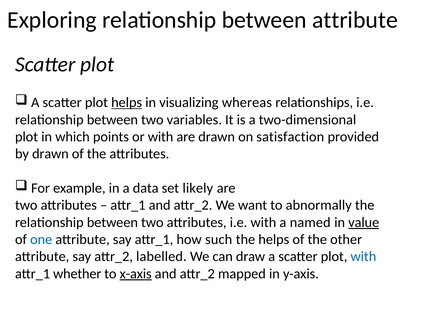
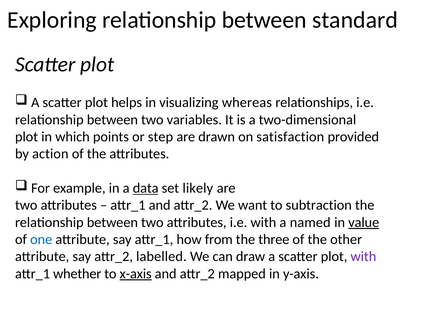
between attribute: attribute -> standard
helps at (127, 103) underline: present -> none
or with: with -> step
by drawn: drawn -> action
data underline: none -> present
abnormally: abnormally -> subtraction
such: such -> from
the helps: helps -> three
with at (363, 257) colour: blue -> purple
